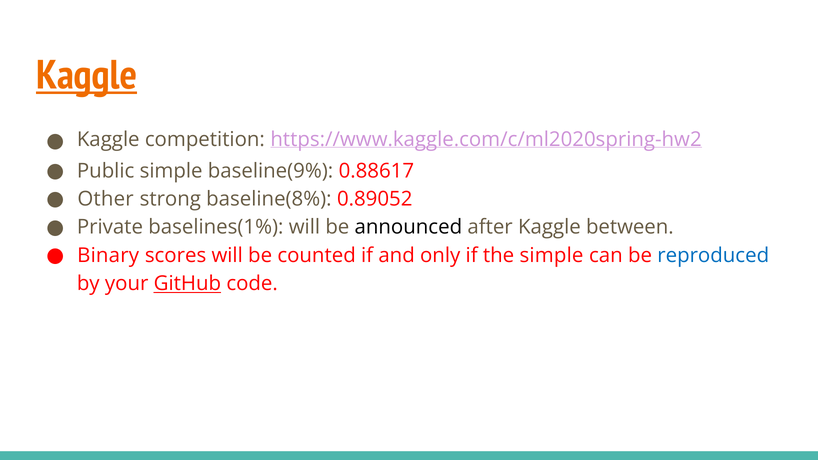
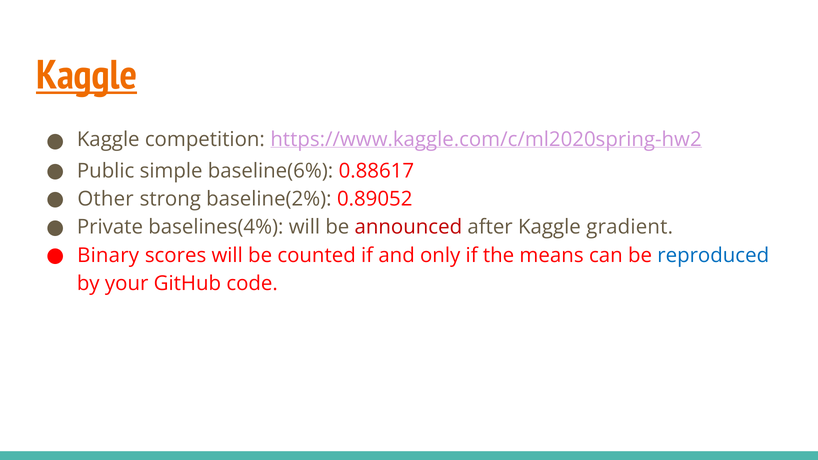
baseline(9%: baseline(9% -> baseline(6%
baseline(8%: baseline(8% -> baseline(2%
baselines(1%: baselines(1% -> baselines(4%
announced colour: black -> red
between: between -> gradient
the simple: simple -> means
GitHub underline: present -> none
